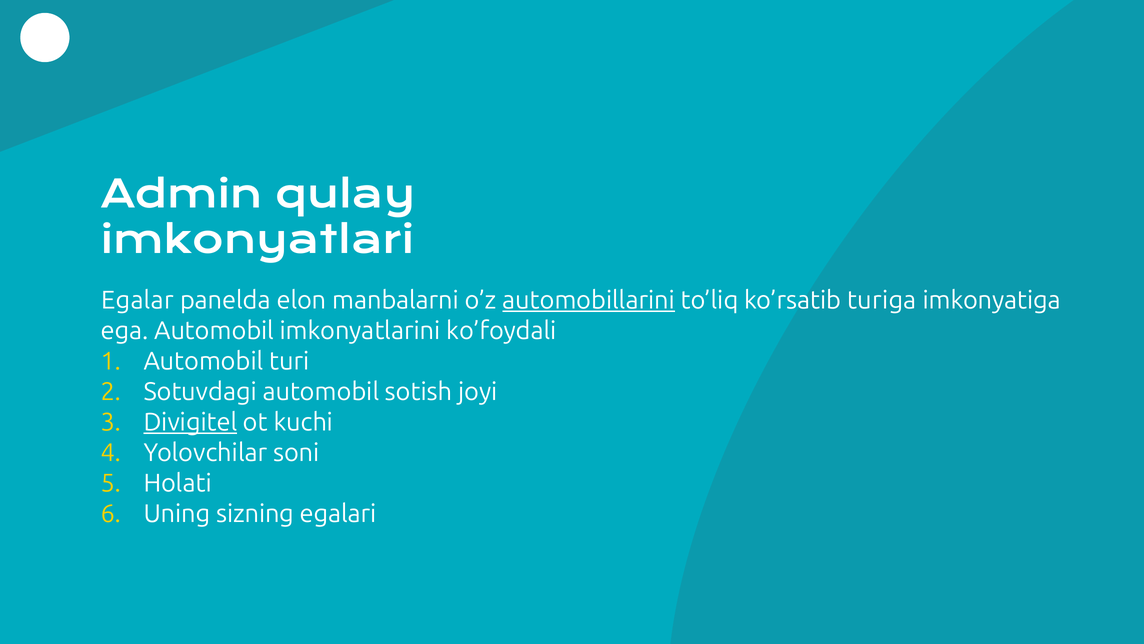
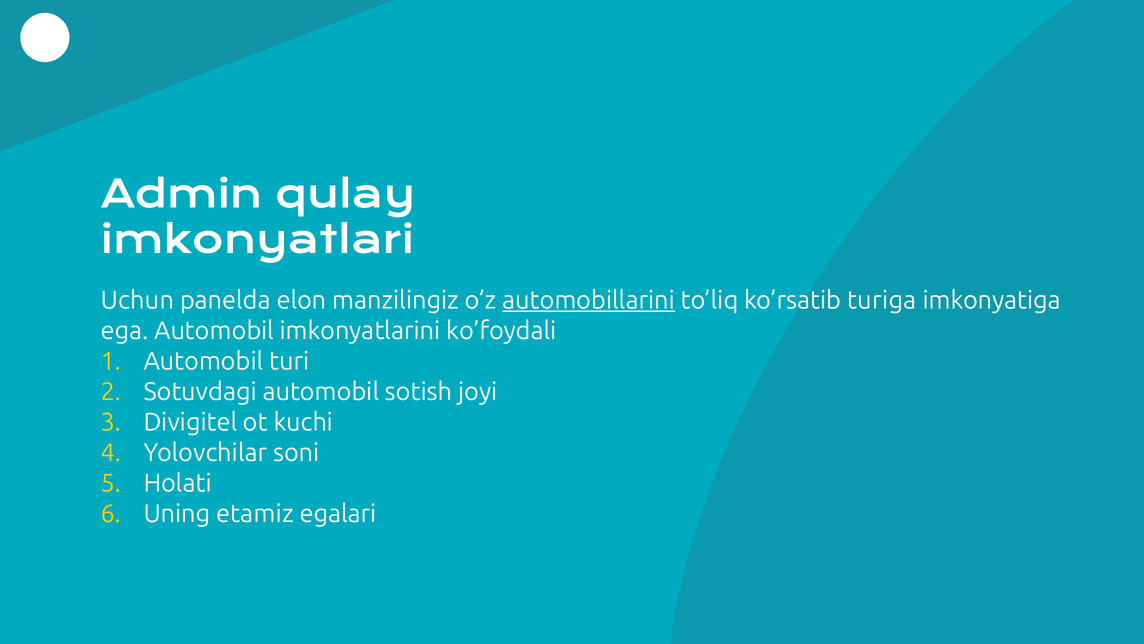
Egalar: Egalar -> Uchun
manbalarni: manbalarni -> manzilingiz
Divigitel underline: present -> none
sizning: sizning -> etamiz
